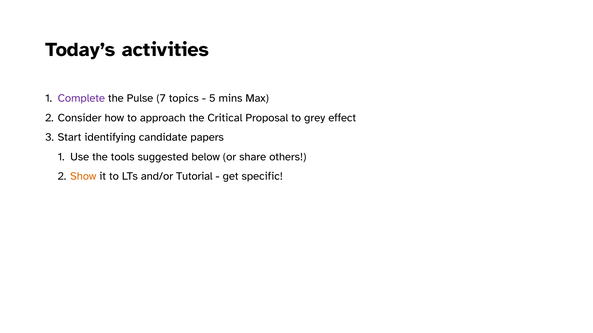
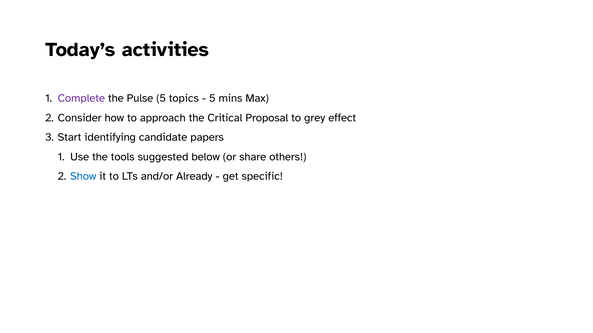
Pulse 7: 7 -> 5
Show colour: orange -> blue
Tutorial: Tutorial -> Already
